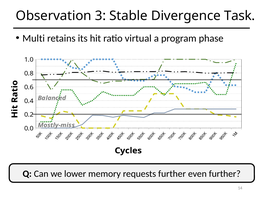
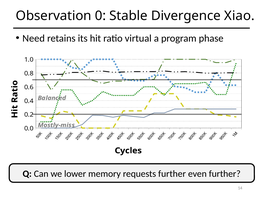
3: 3 -> 0
Task: Task -> Xiao
Multi: Multi -> Need
